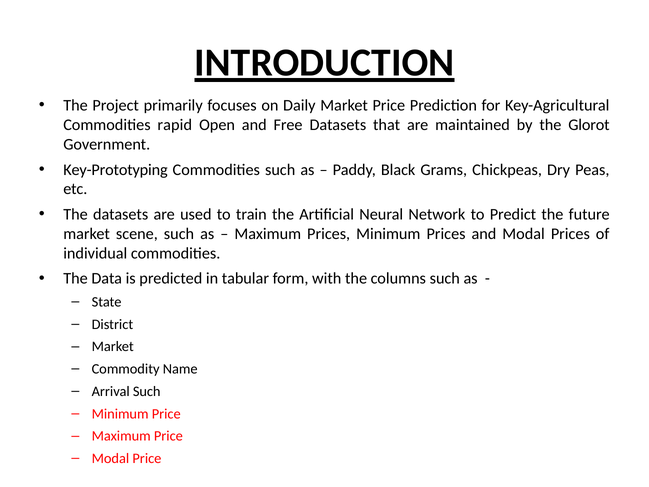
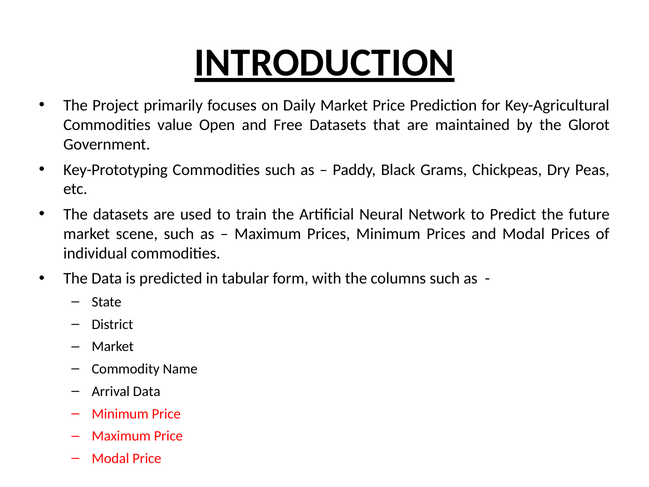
rapid: rapid -> value
Arrival Such: Such -> Data
